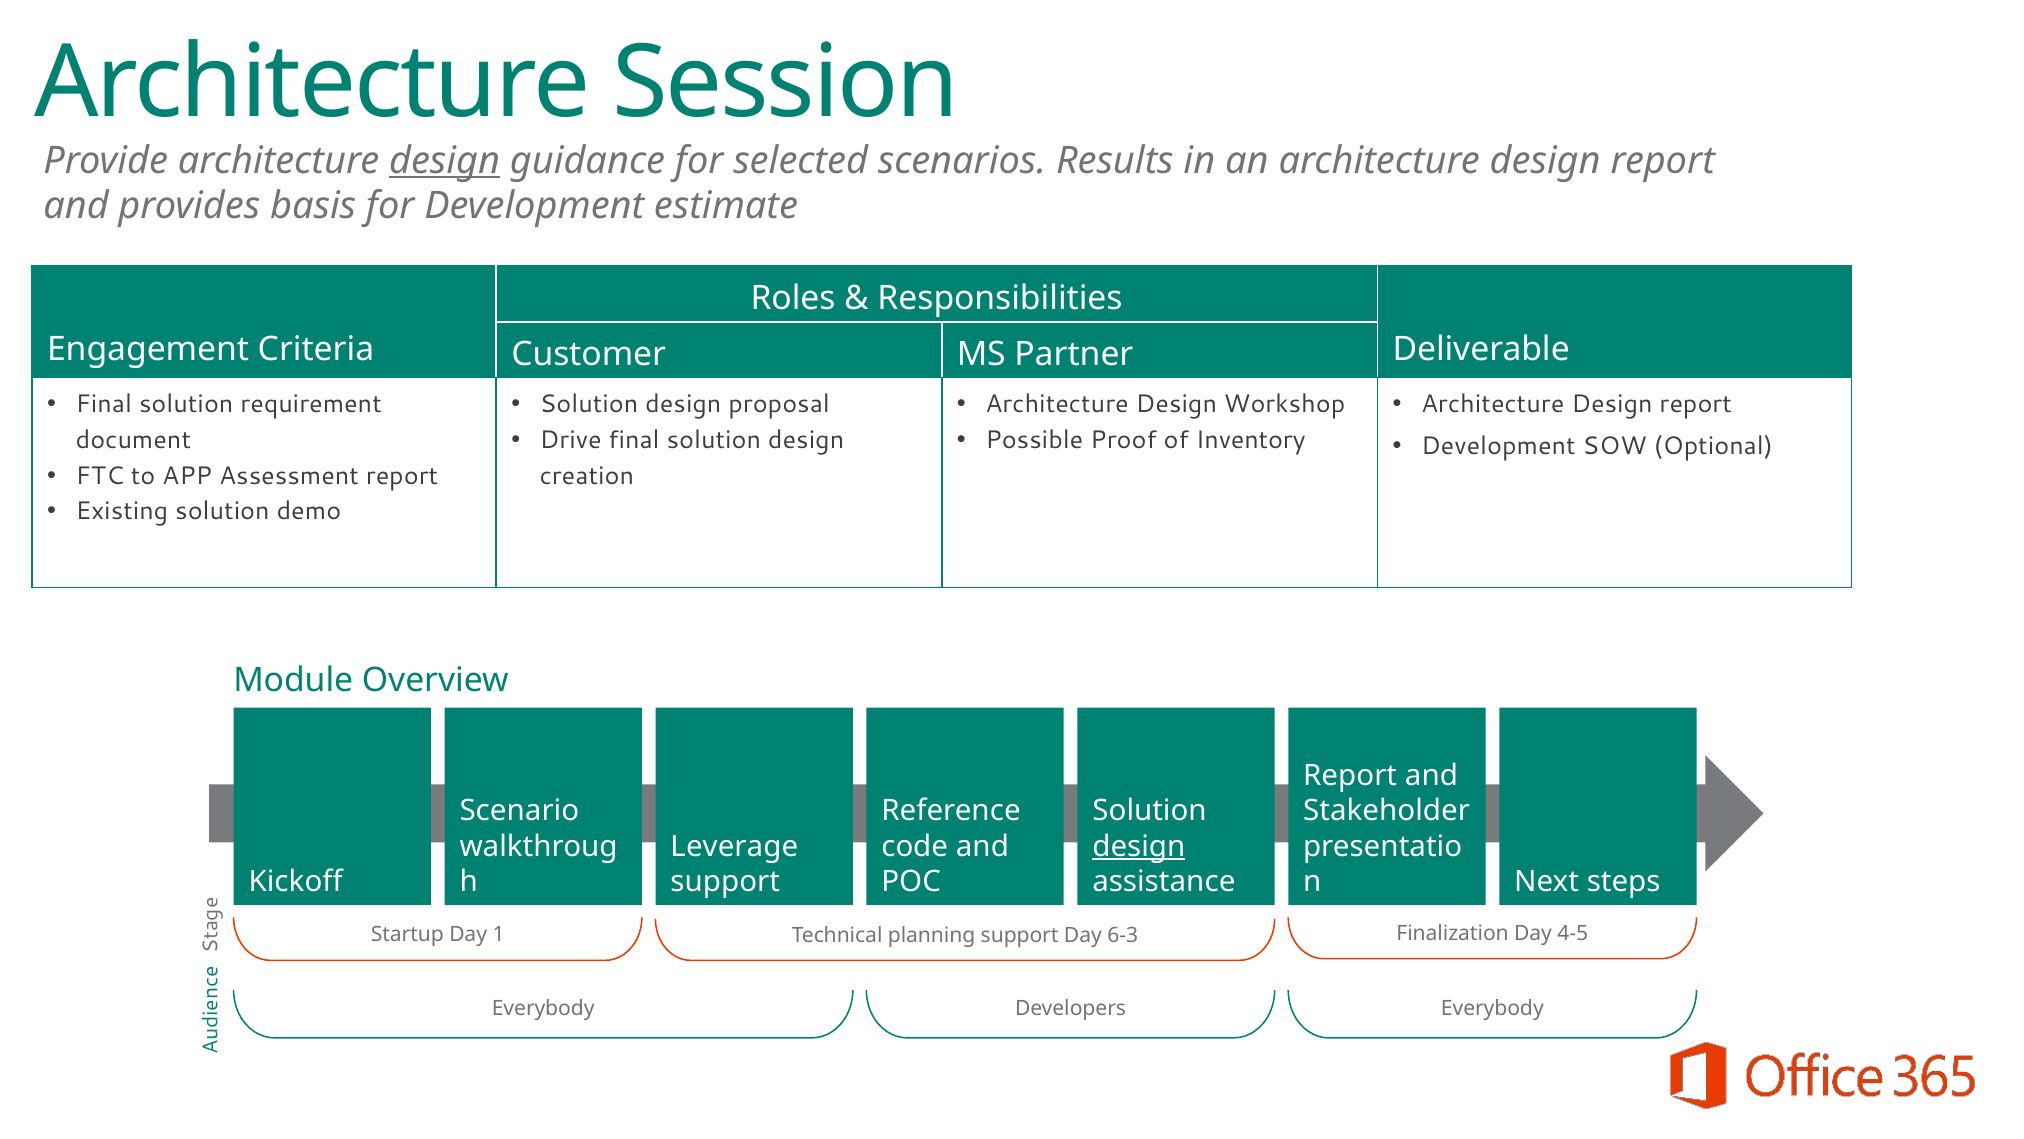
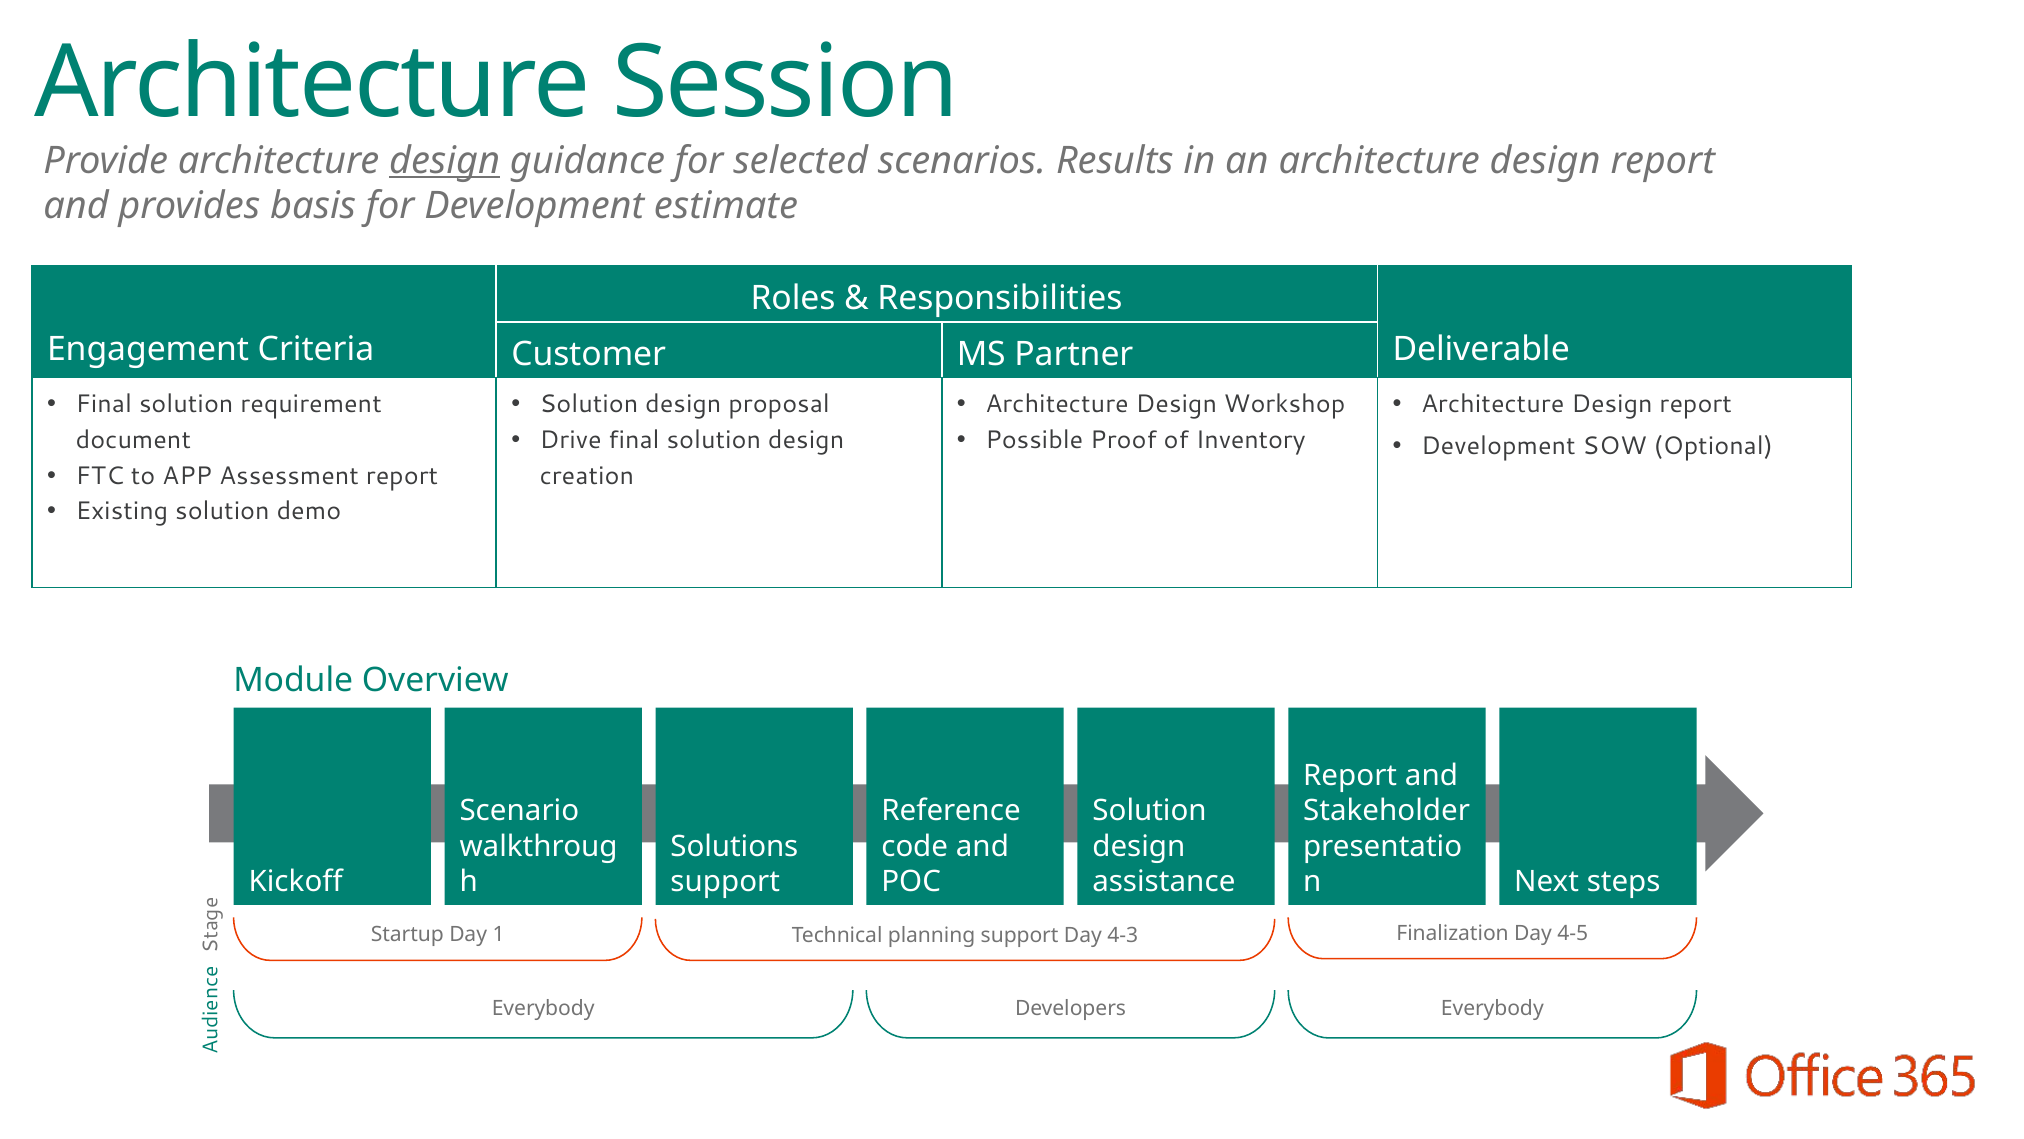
Leverage: Leverage -> Solutions
design at (1139, 846) underline: present -> none
6-3: 6-3 -> 4-3
